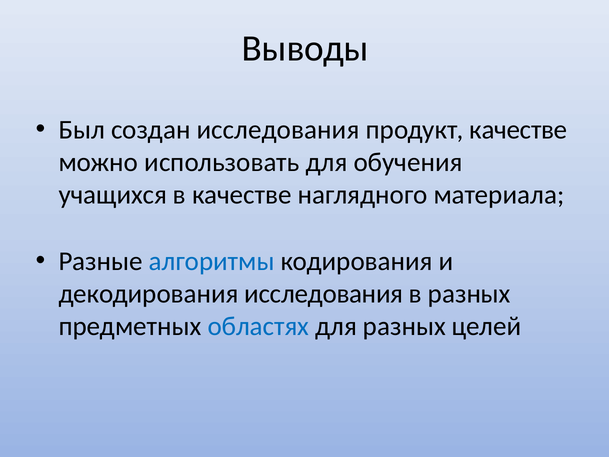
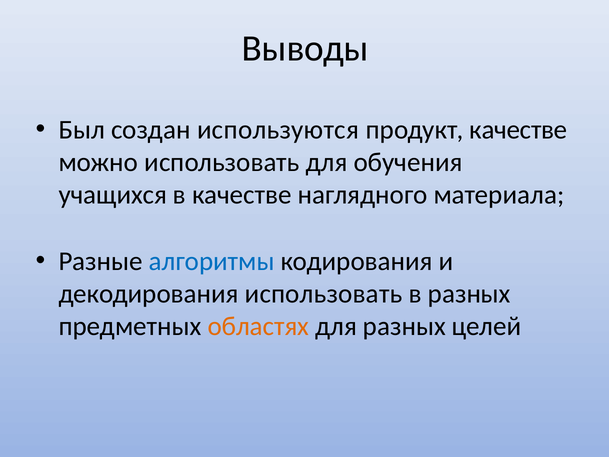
создан исследования: исследования -> используются
декодирования исследования: исследования -> использовать
областях colour: blue -> orange
